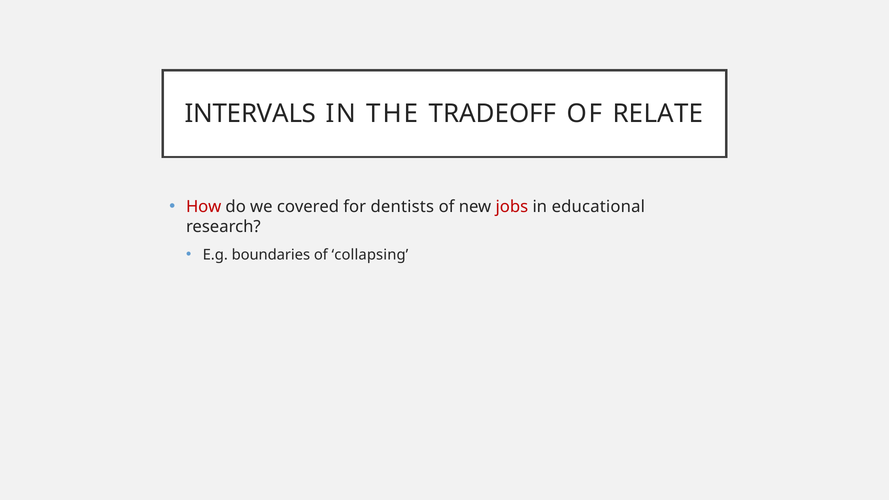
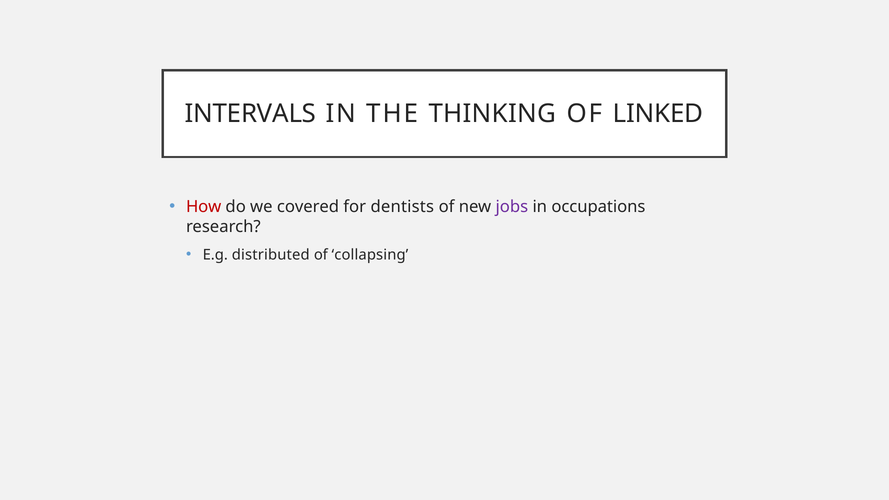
TRADEOFF: TRADEOFF -> THINKING
RELATE: RELATE -> LINKED
jobs colour: red -> purple
educational: educational -> occupations
boundaries: boundaries -> distributed
